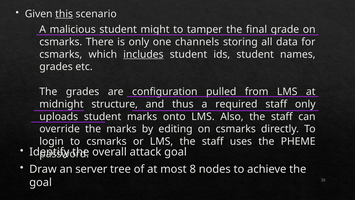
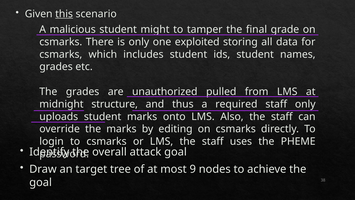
channels: channels -> exploited
includes underline: present -> none
configuration: configuration -> unauthorized
server: server -> target
8: 8 -> 9
